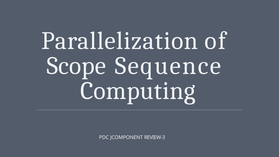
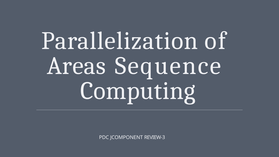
Scope: Scope -> Areas
